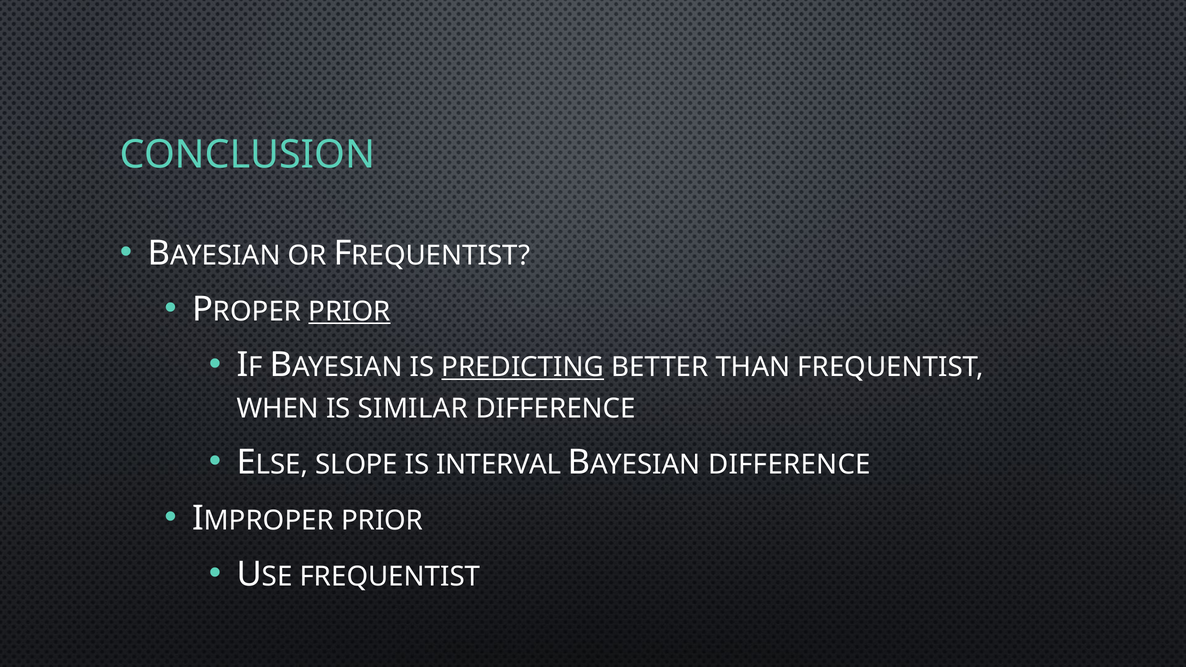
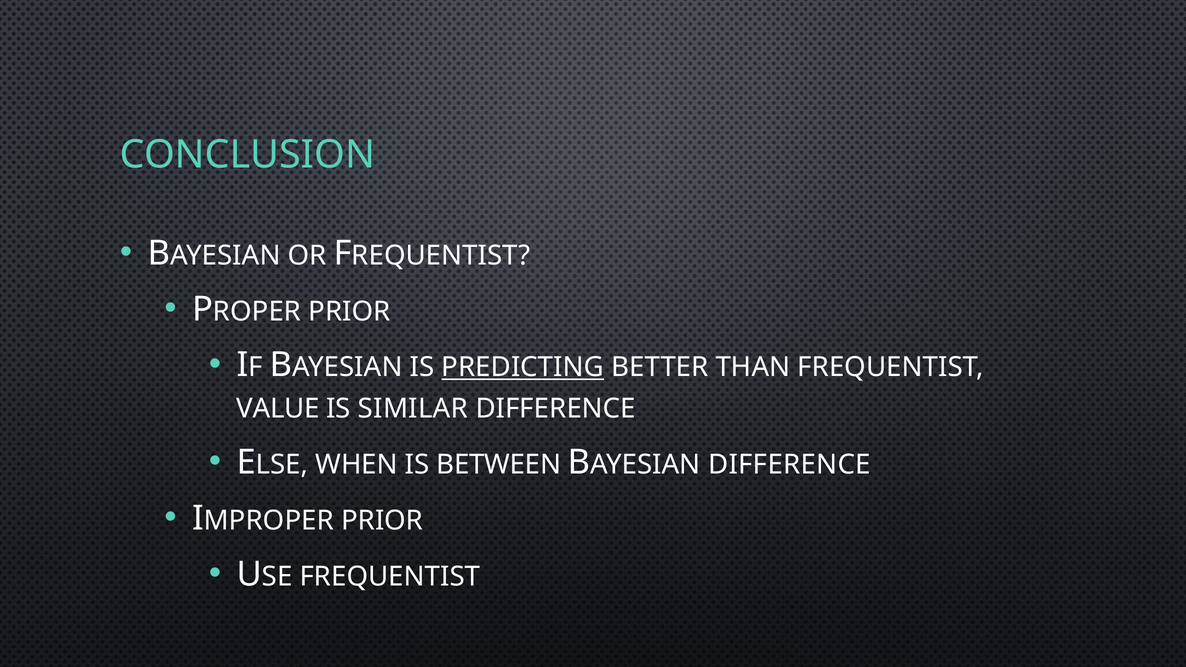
PRIOR at (349, 311) underline: present -> none
WHEN: WHEN -> VALUE
SLOPE: SLOPE -> WHEN
INTERVAL: INTERVAL -> BETWEEN
